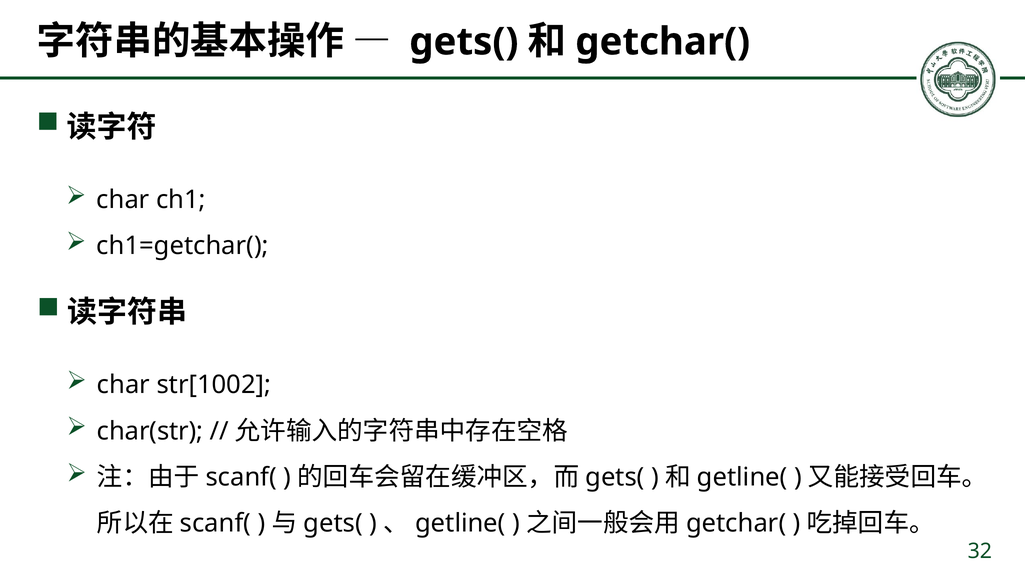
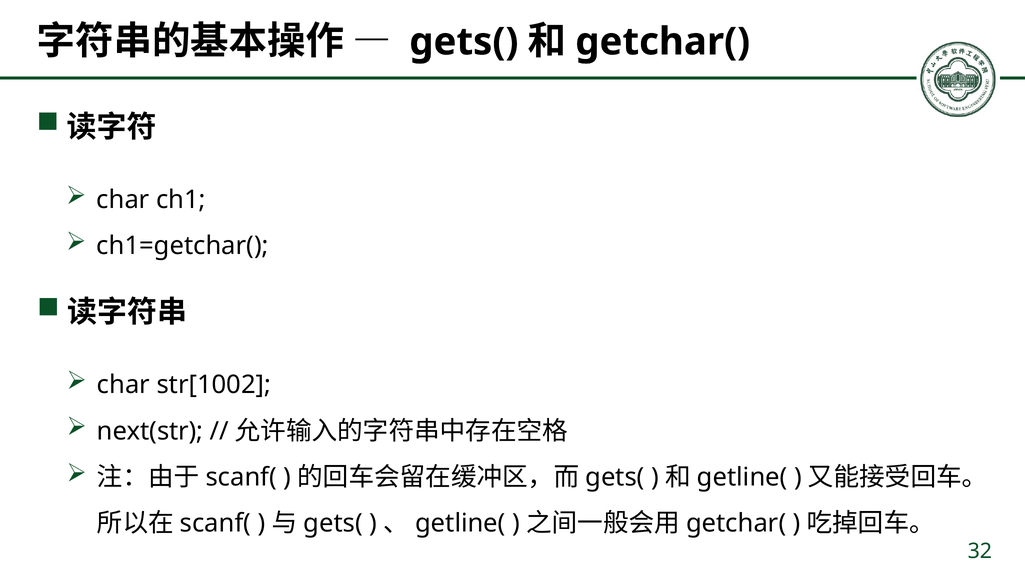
char(str: char(str -> next(str
